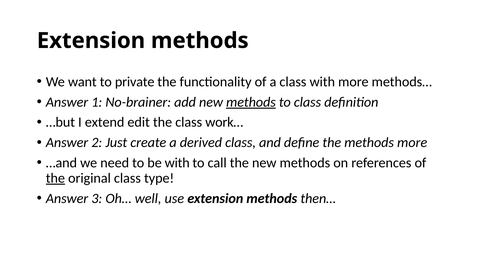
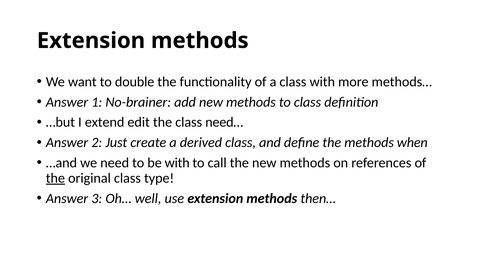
private: private -> double
methods at (251, 102) underline: present -> none
work…: work… -> need…
methods more: more -> when
